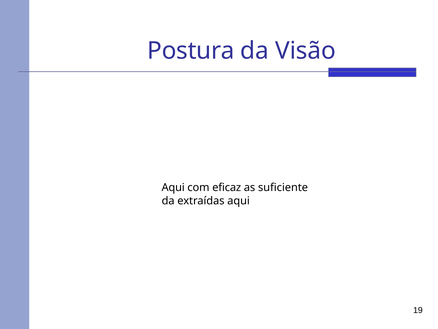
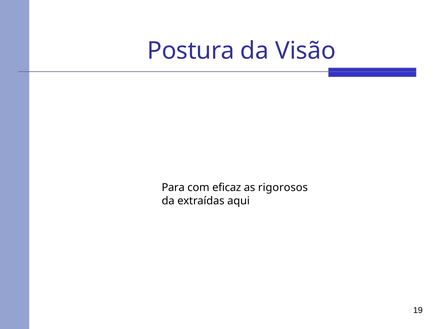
Aqui at (173, 187): Aqui -> Para
suficiente: suficiente -> rigorosos
